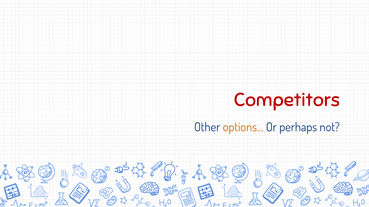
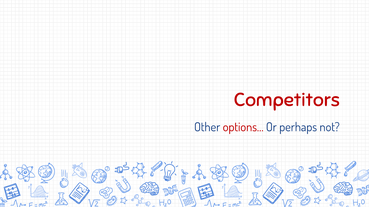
options… colour: orange -> red
